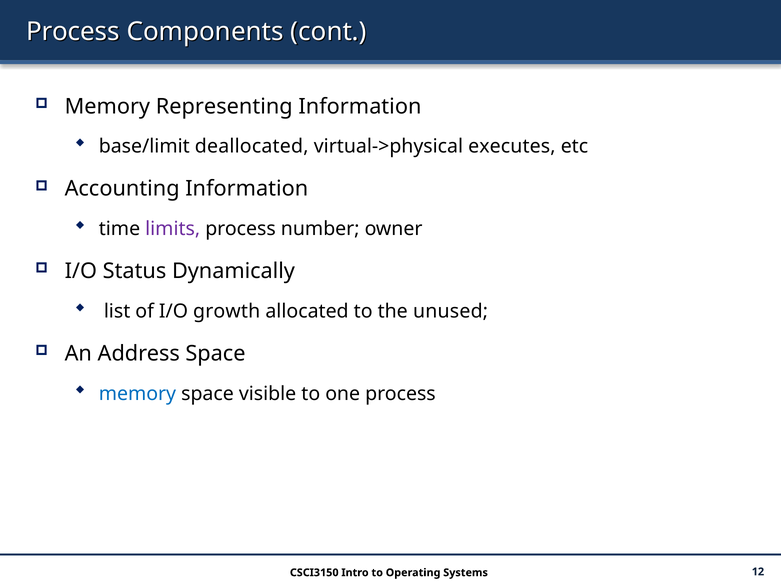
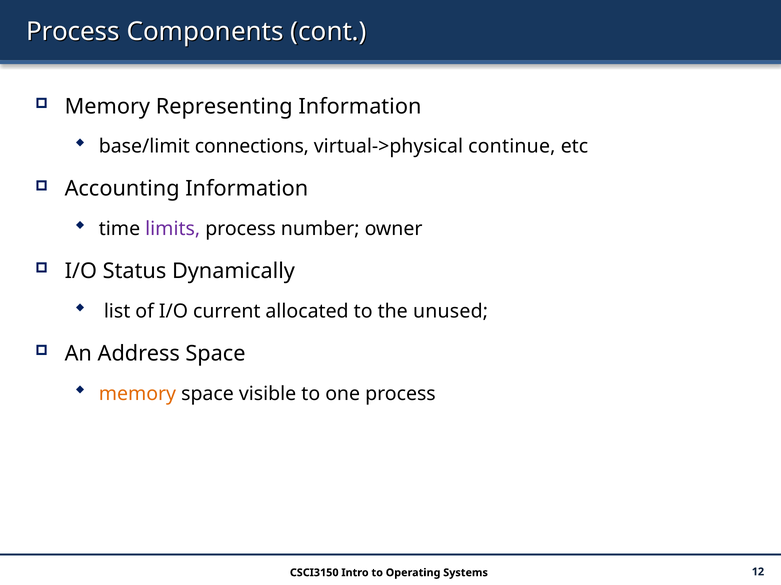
deallocated: deallocated -> connections
executes: executes -> continue
growth: growth -> current
memory at (137, 394) colour: blue -> orange
